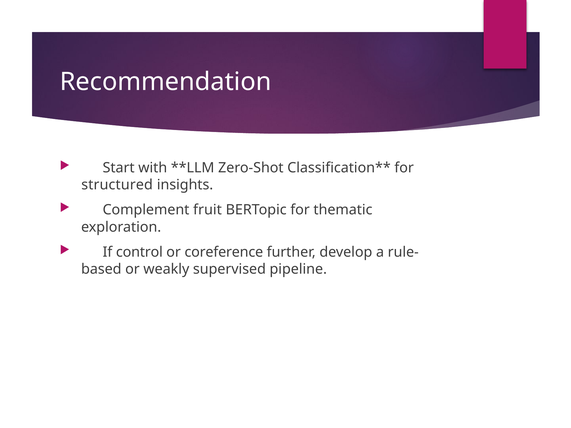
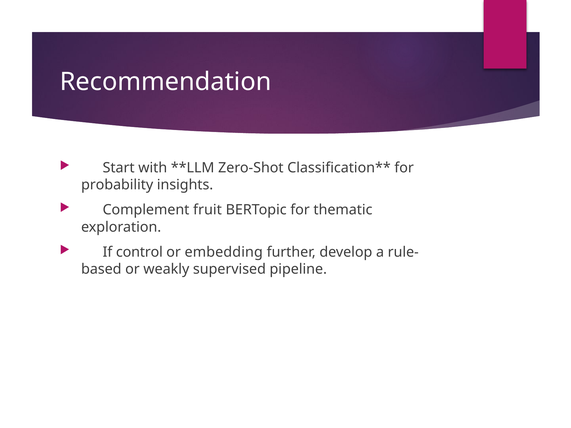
structured: structured -> probability
coreference: coreference -> embedding
